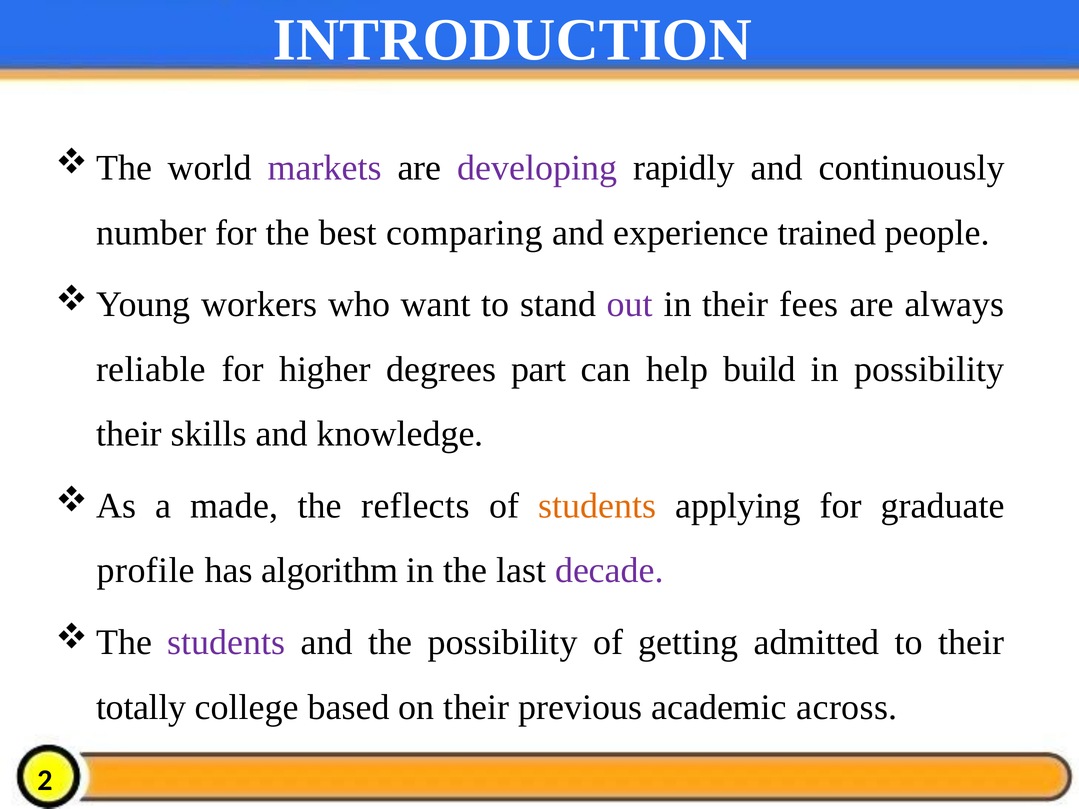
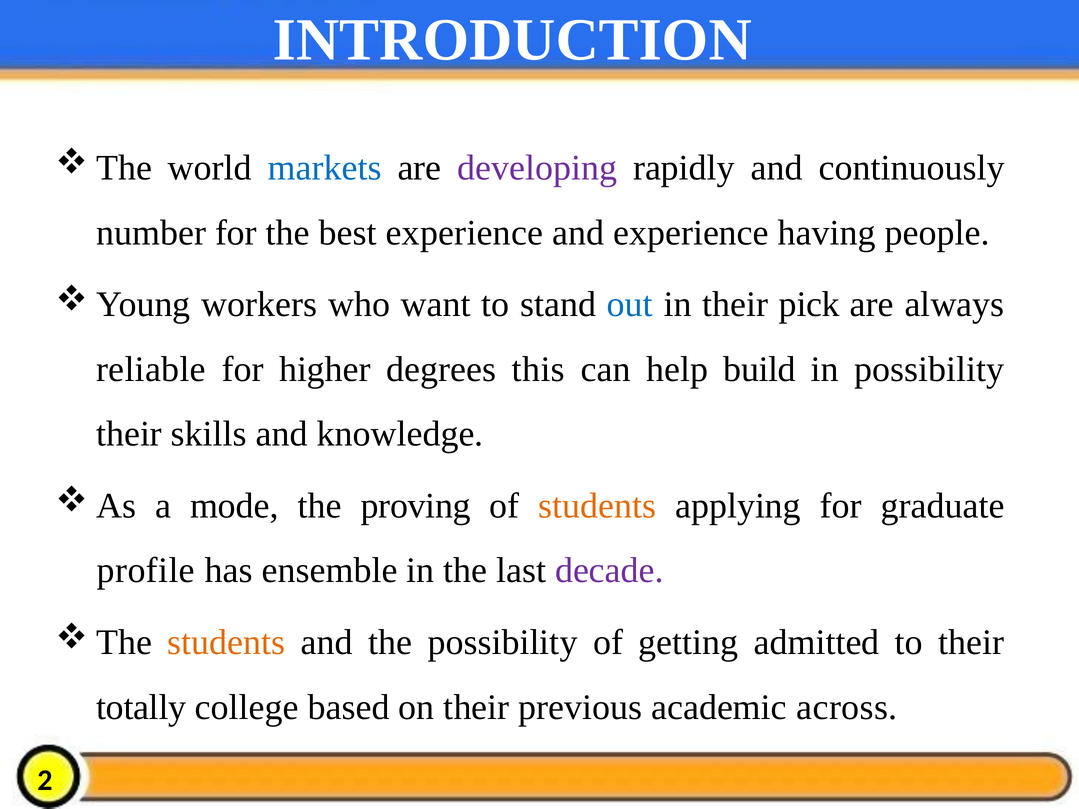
markets colour: purple -> blue
best comparing: comparing -> experience
trained: trained -> having
out colour: purple -> blue
fees: fees -> pick
part: part -> this
made: made -> mode
reflects: reflects -> proving
algorithm: algorithm -> ensemble
students at (226, 643) colour: purple -> orange
